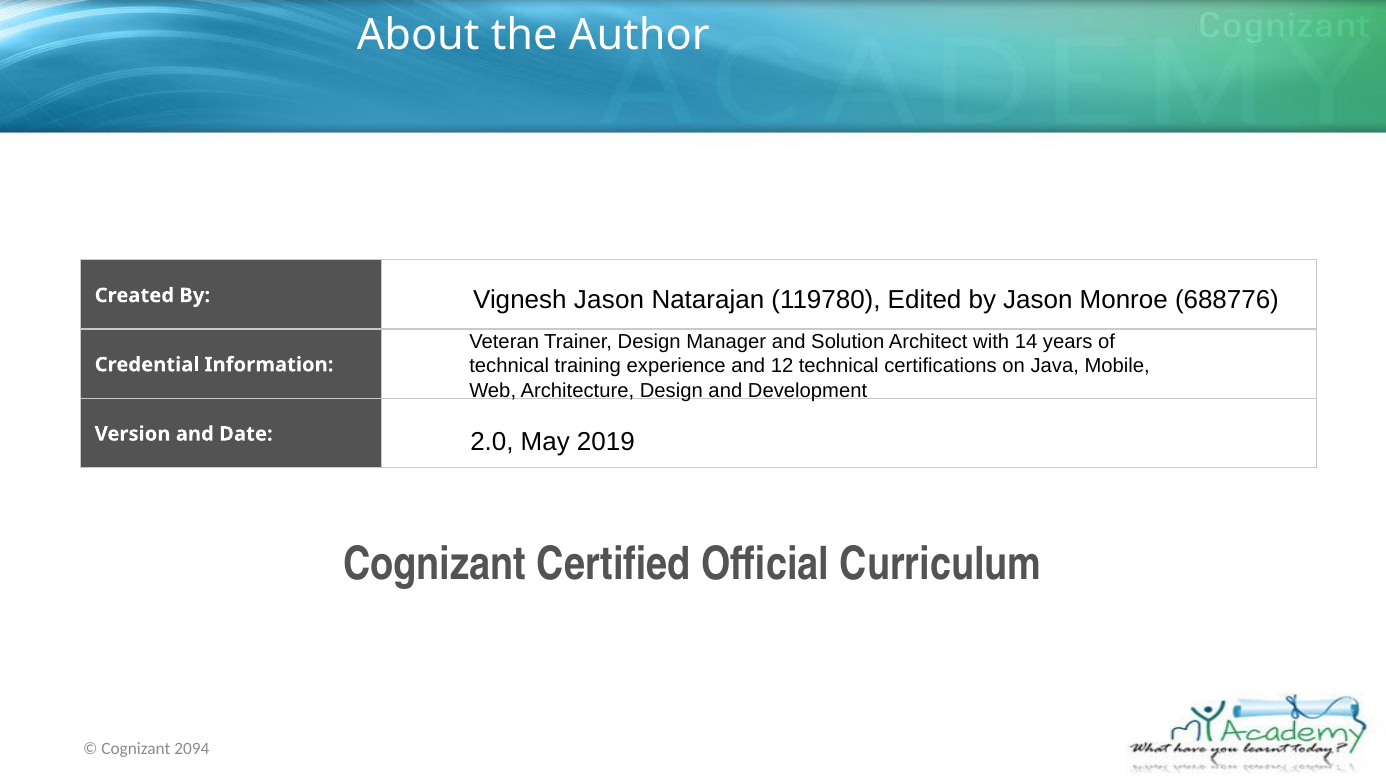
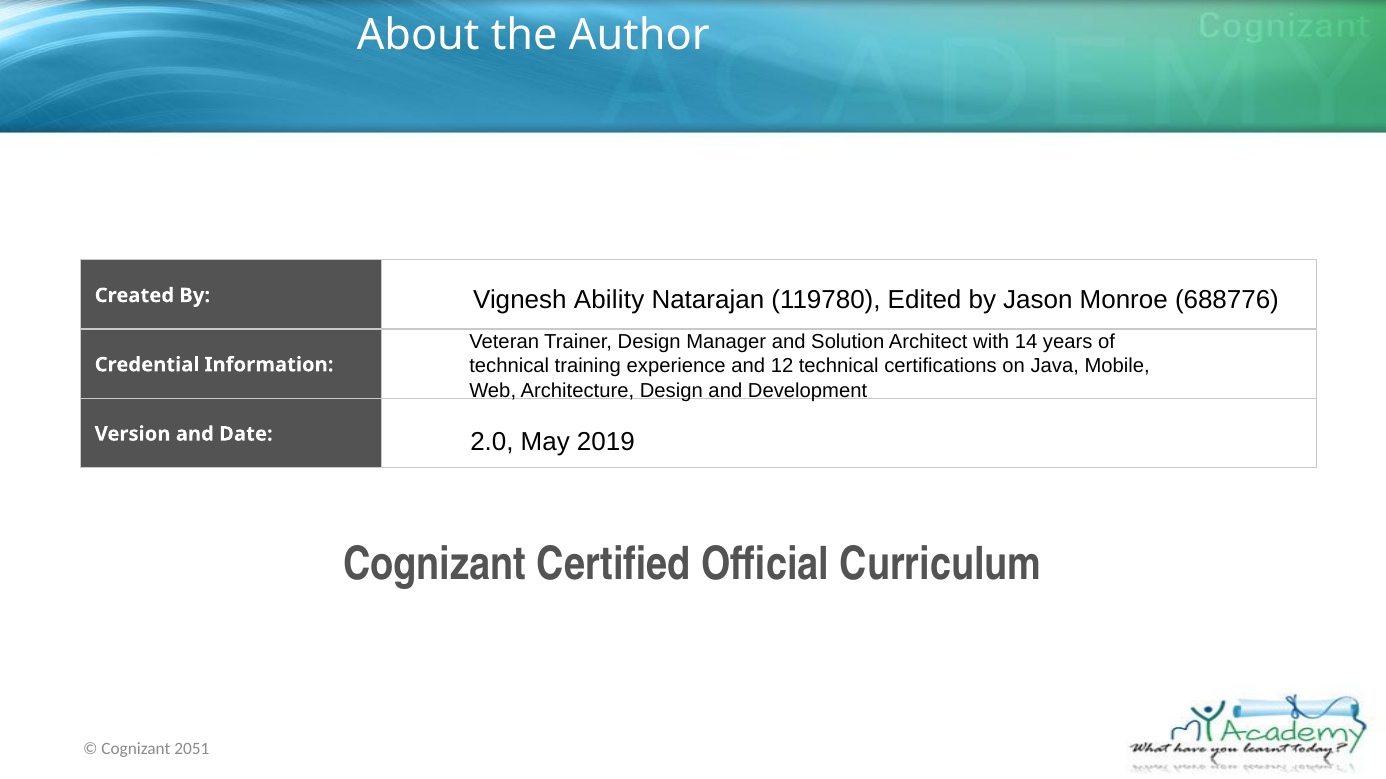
Vignesh Jason: Jason -> Ability
2094: 2094 -> 2051
